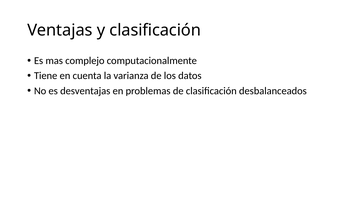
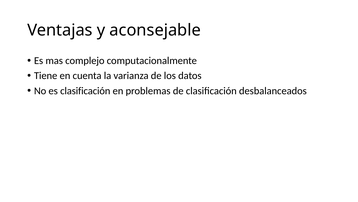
y clasificación: clasificación -> aconsejable
es desventajas: desventajas -> clasificación
